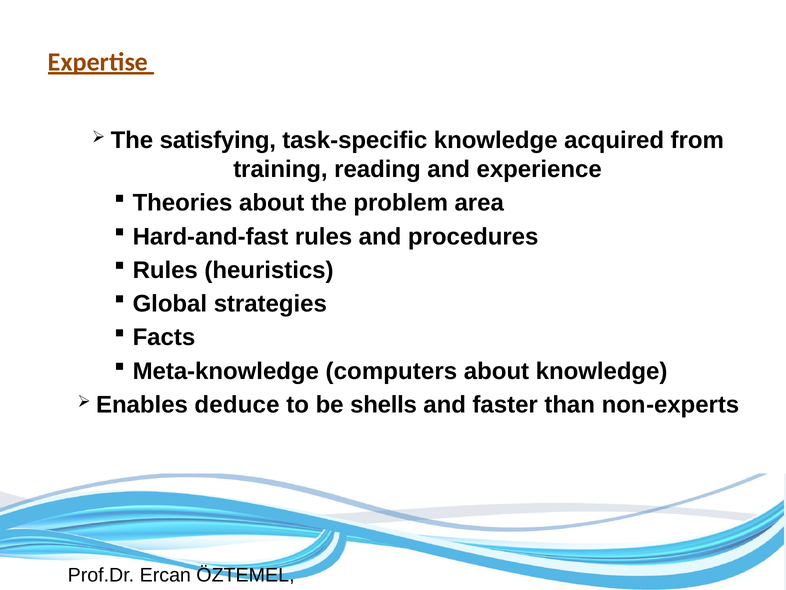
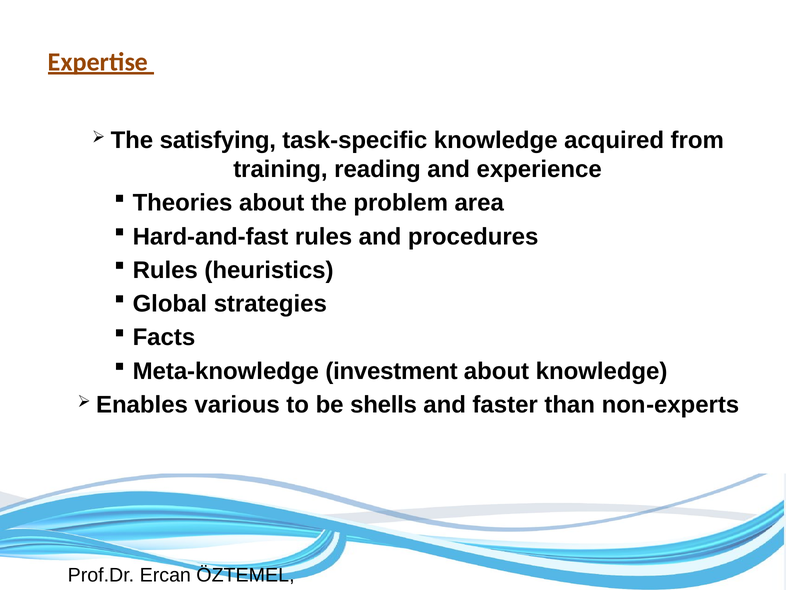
computers: computers -> investment
deduce: deduce -> various
